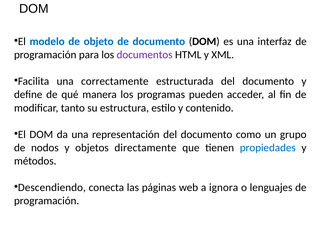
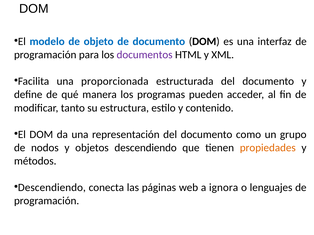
correctamente: correctamente -> proporcionada
objetos directamente: directamente -> descendiendo
propiedades colour: blue -> orange
